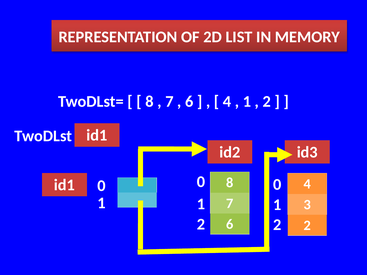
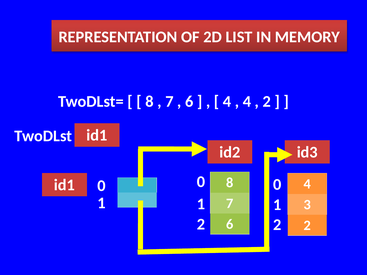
1 at (247, 102): 1 -> 4
